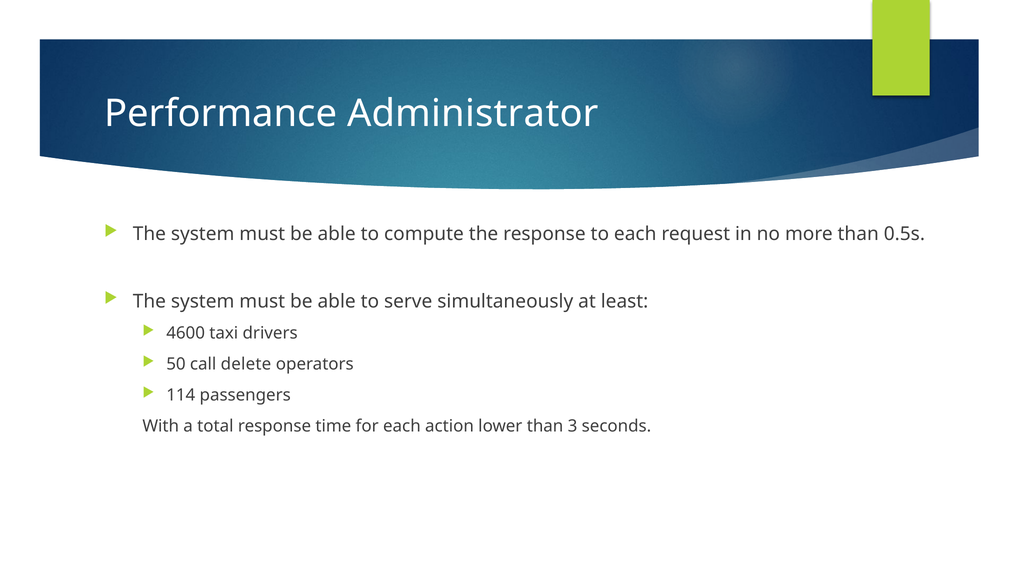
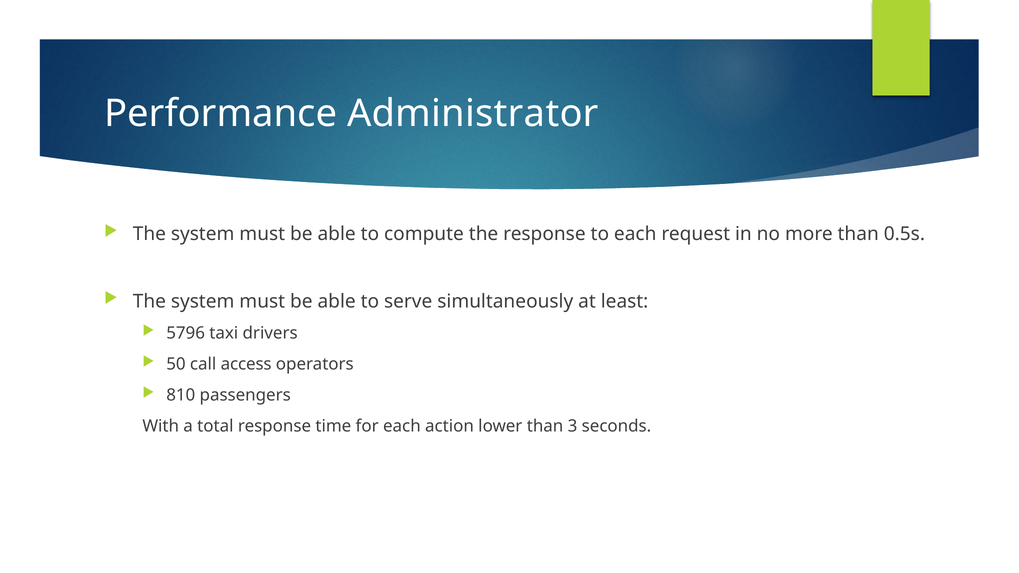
4600: 4600 -> 5796
delete: delete -> access
114: 114 -> 810
